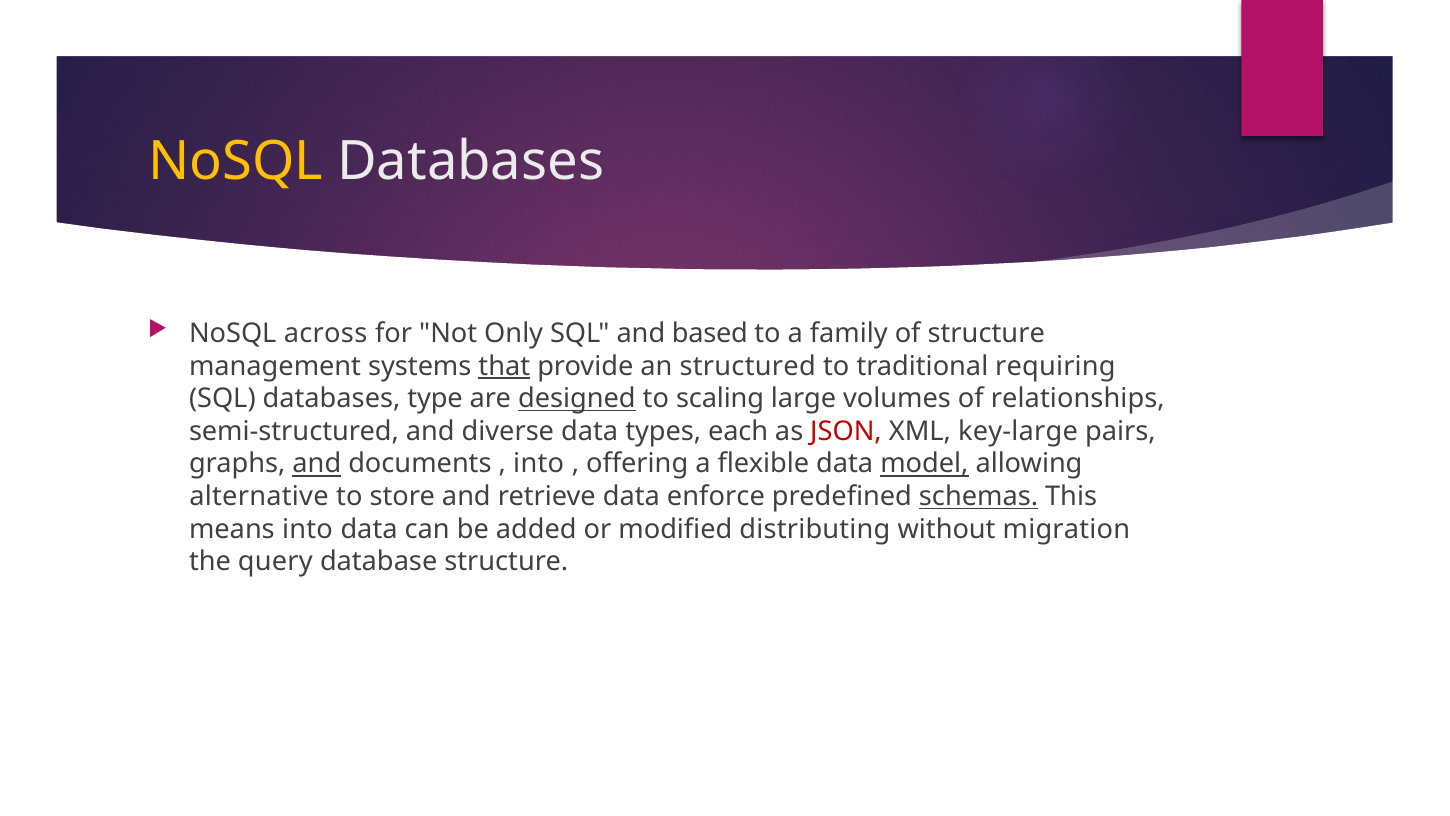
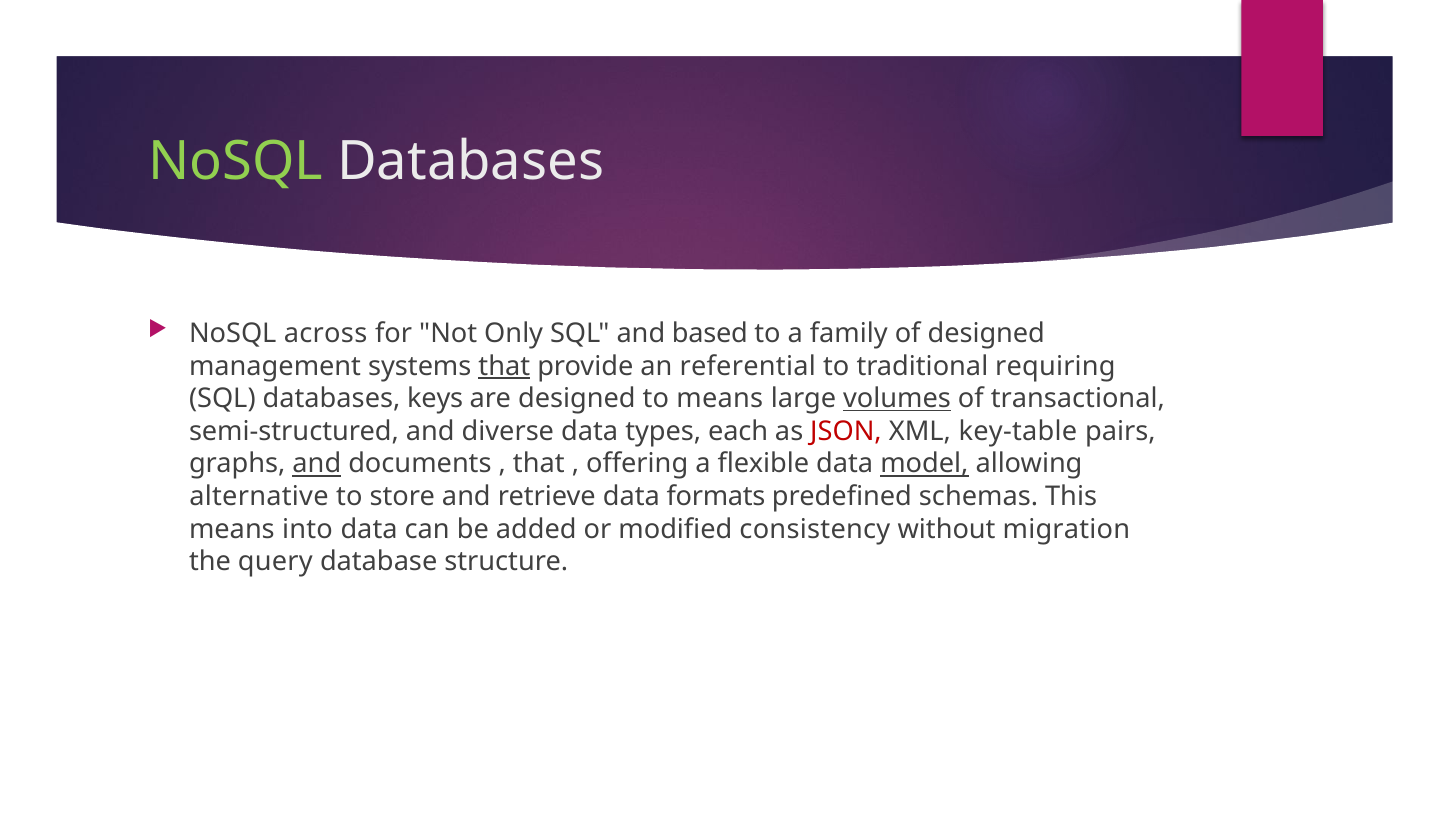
NoSQL at (236, 162) colour: yellow -> light green
of structure: structure -> designed
structured: structured -> referential
type: type -> keys
designed at (577, 399) underline: present -> none
to scaling: scaling -> means
volumes underline: none -> present
relationships: relationships -> transactional
key-large: key-large -> key-table
into at (539, 464): into -> that
enforce: enforce -> formats
schemas underline: present -> none
distributing: distributing -> consistency
